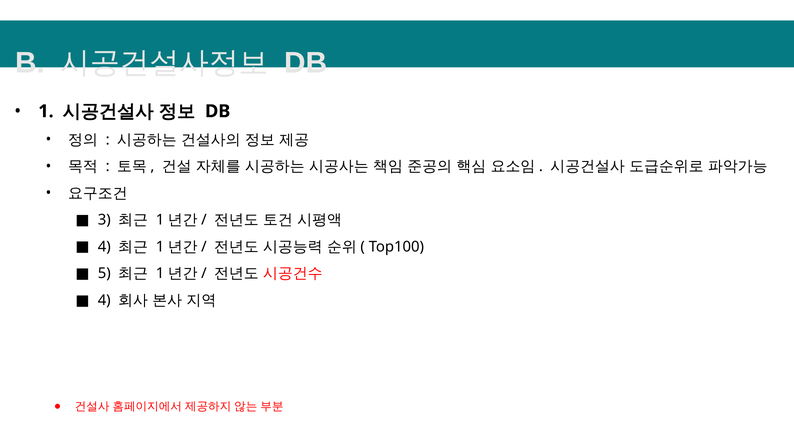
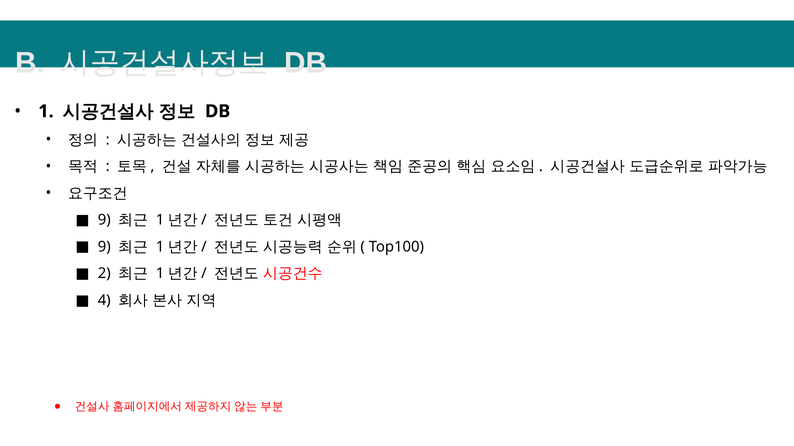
3 at (104, 220): 3 -> 9
4 at (104, 247): 4 -> 9
5: 5 -> 2
